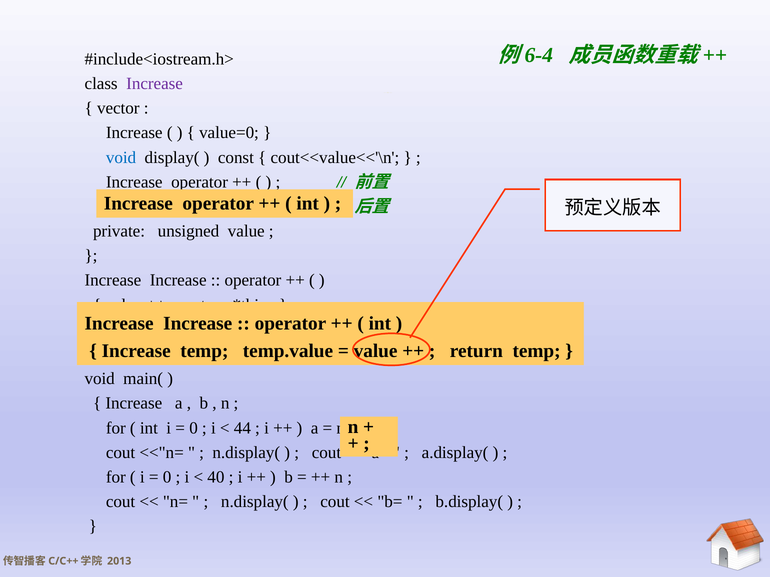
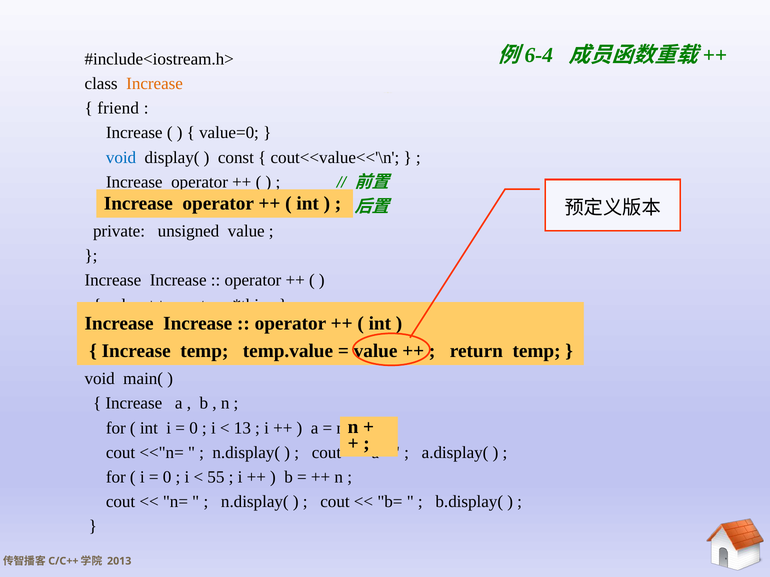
Increase at (155, 84) colour: purple -> orange
vector: vector -> friend
44: 44 -> 13
40: 40 -> 55
